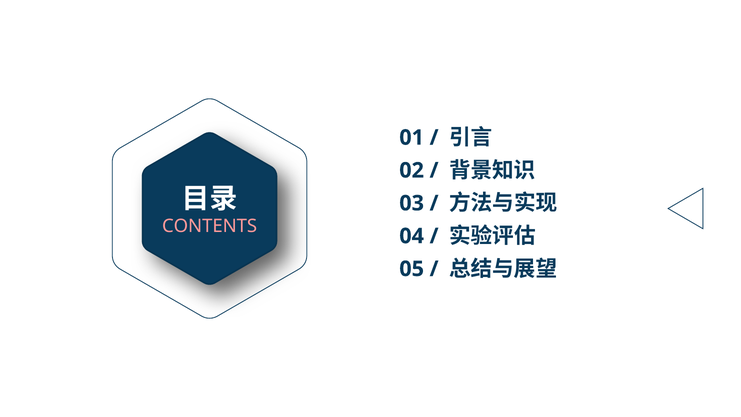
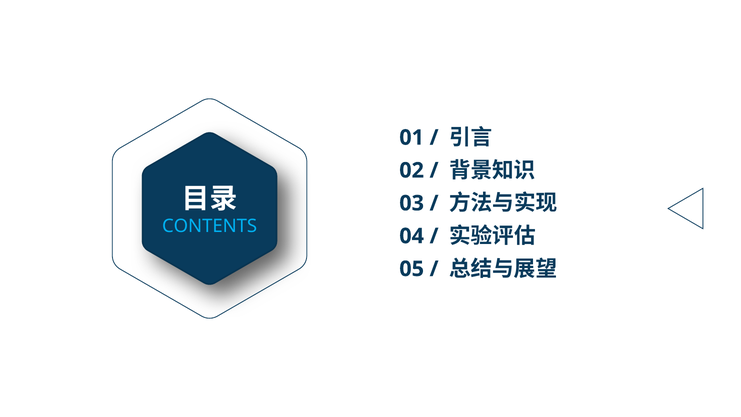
CONTENTS colour: pink -> light blue
